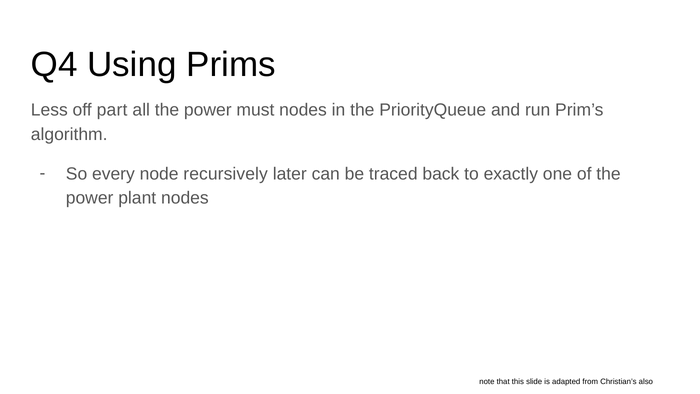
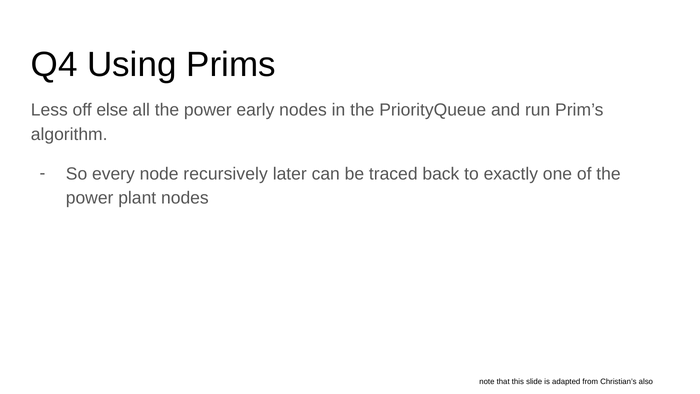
part: part -> else
must: must -> early
